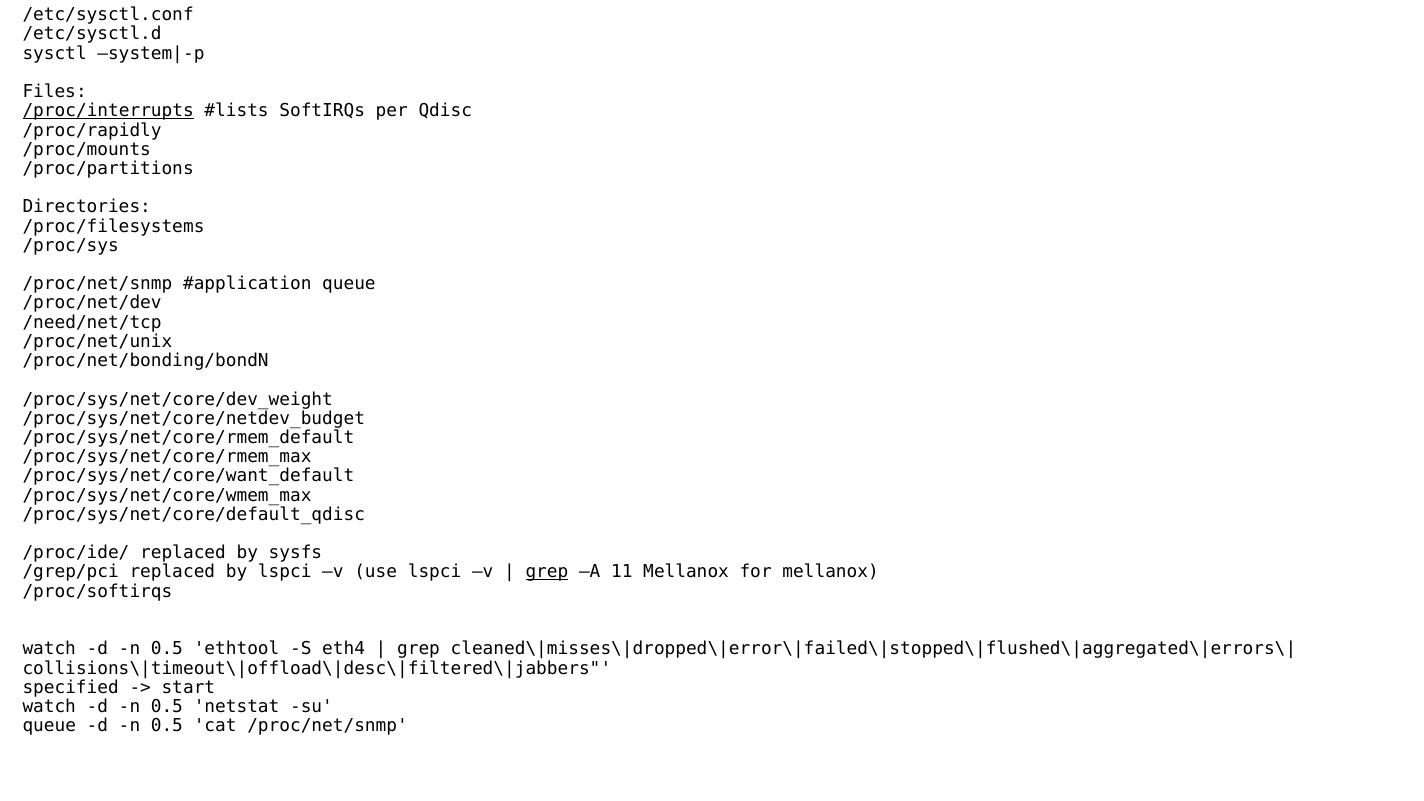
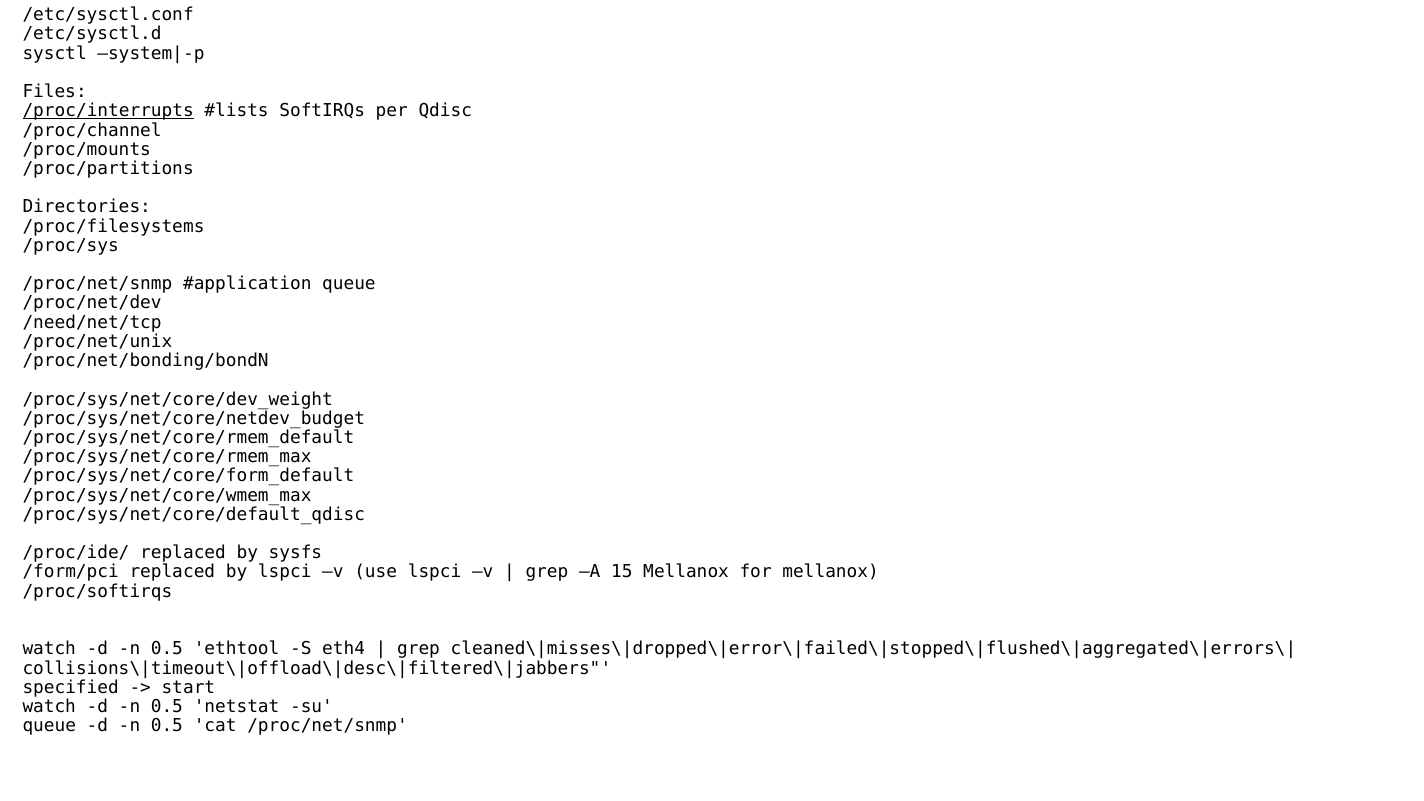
/proc/rapidly: /proc/rapidly -> /proc/channel
/proc/sys/net/core/want_default: /proc/sys/net/core/want_default -> /proc/sys/net/core/form_default
/grep/pci: /grep/pci -> /form/pci
grep at (547, 572) underline: present -> none
11: 11 -> 15
